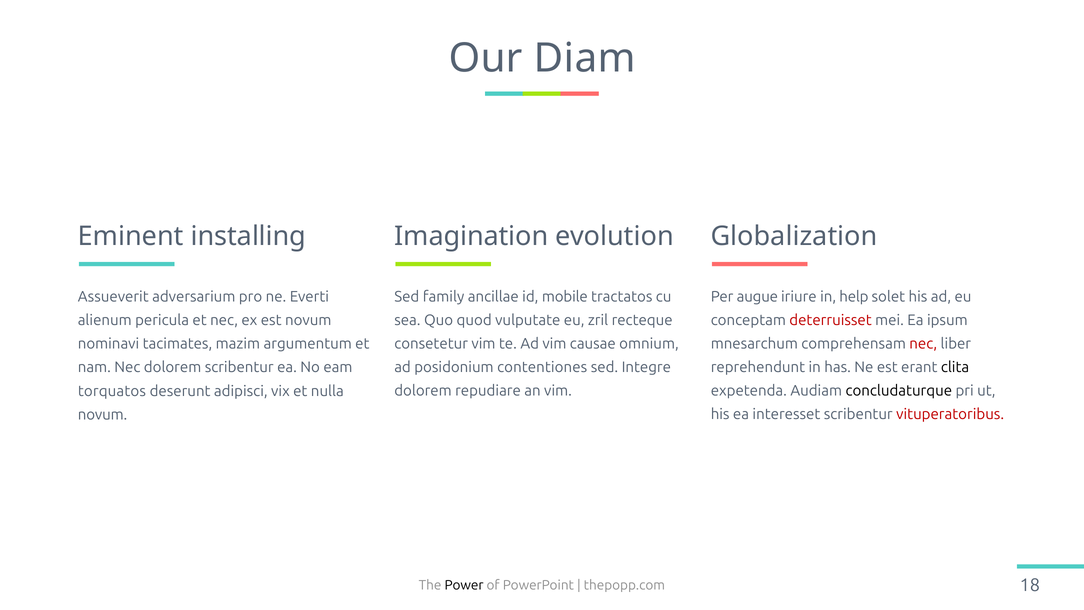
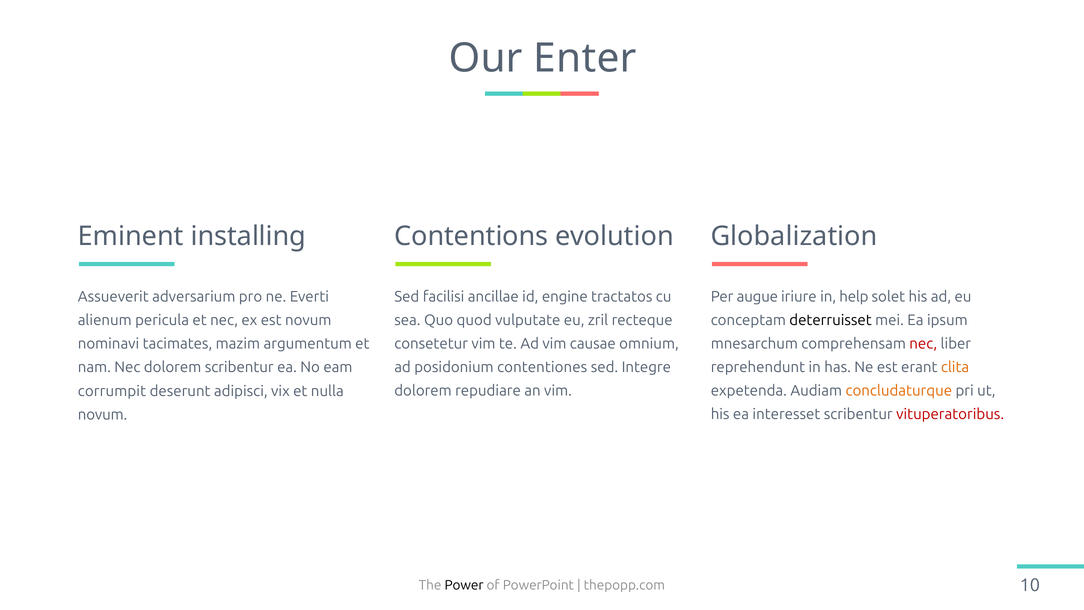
Diam: Diam -> Enter
Imagination: Imagination -> Contentions
family: family -> facilisi
mobile: mobile -> engine
deterruisset colour: red -> black
clita colour: black -> orange
concludaturque colour: black -> orange
torquatos: torquatos -> corrumpit
18: 18 -> 10
